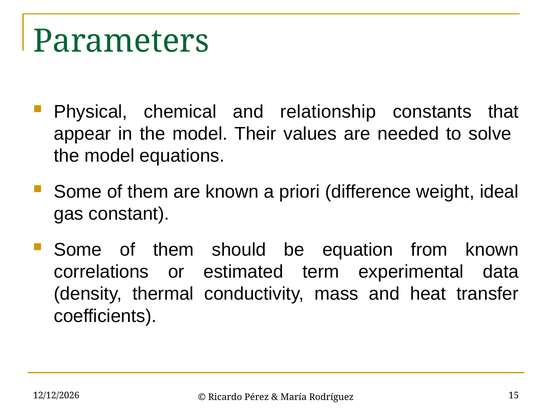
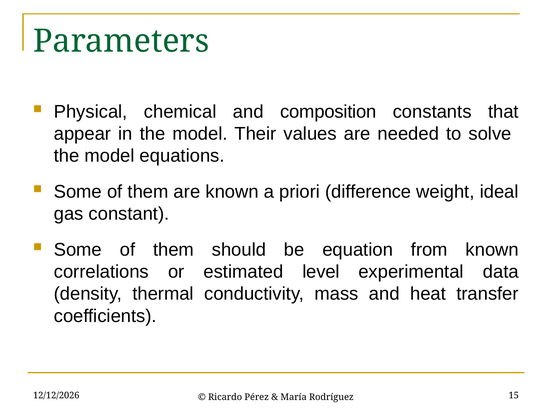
relationship: relationship -> composition
term: term -> level
